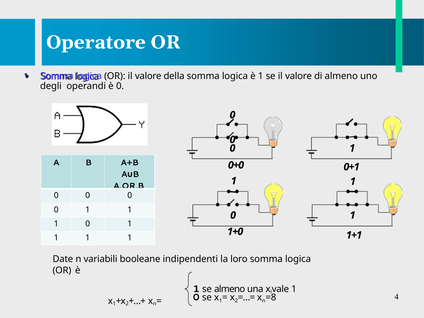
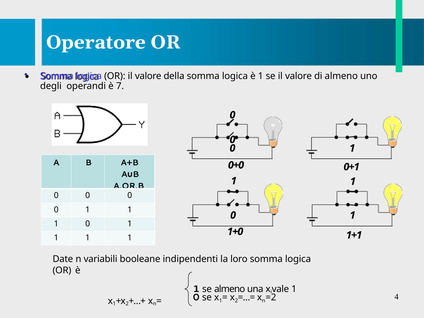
è 0: 0 -> 7
=8: =8 -> =2
